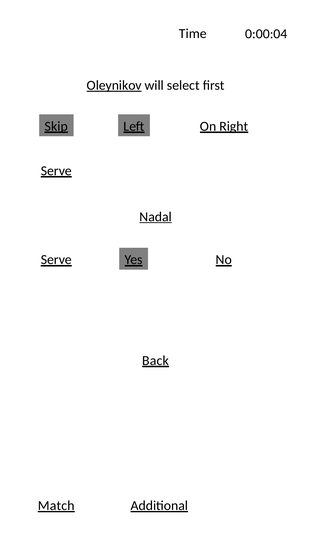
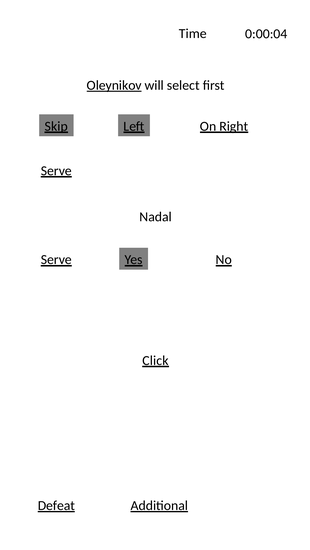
Nadal underline: present -> none
Back: Back -> Click
Match: Match -> Defeat
